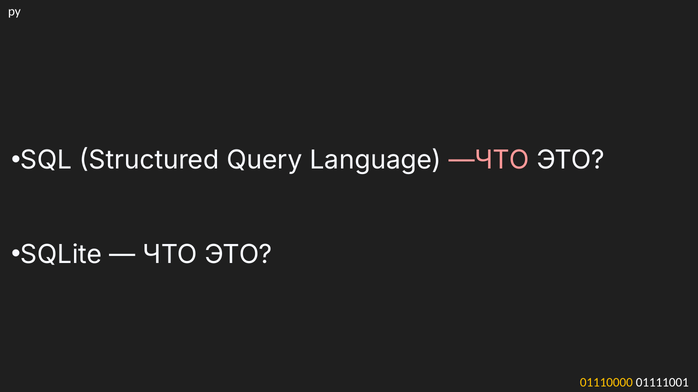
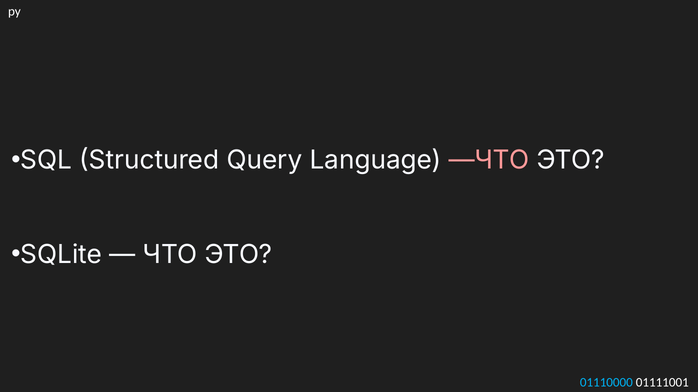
01110000 colour: yellow -> light blue
